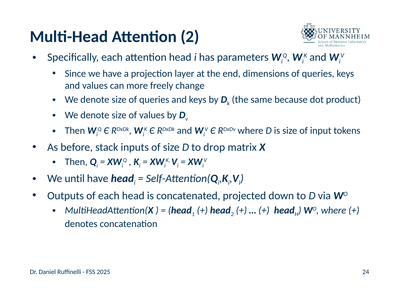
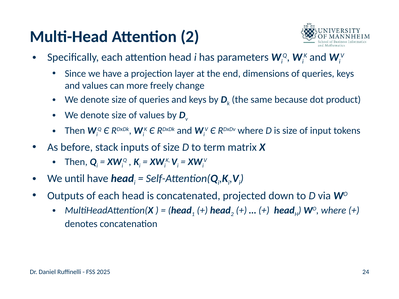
drop: drop -> term
